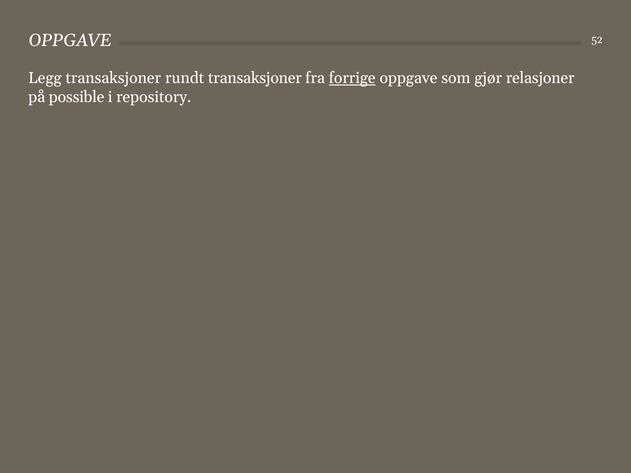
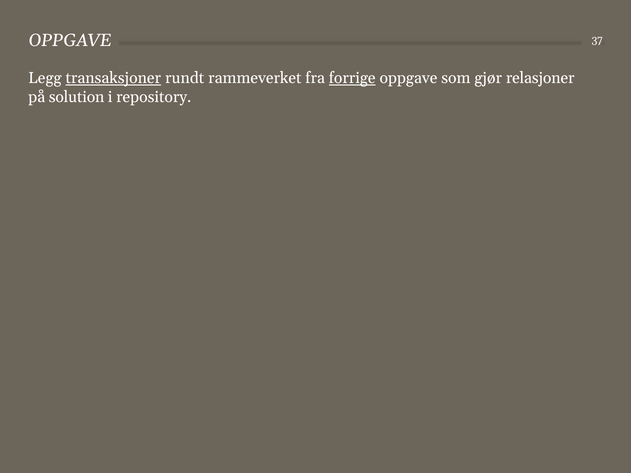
52: 52 -> 37
transaksjoner at (113, 78) underline: none -> present
rundt transaksjoner: transaksjoner -> rammeverket
possible: possible -> solution
